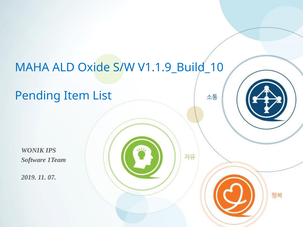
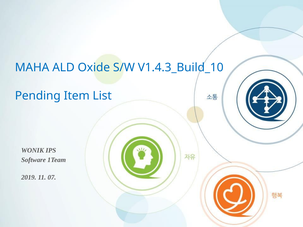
V1.1.9_Build_10: V1.1.9_Build_10 -> V1.4.3_Build_10
